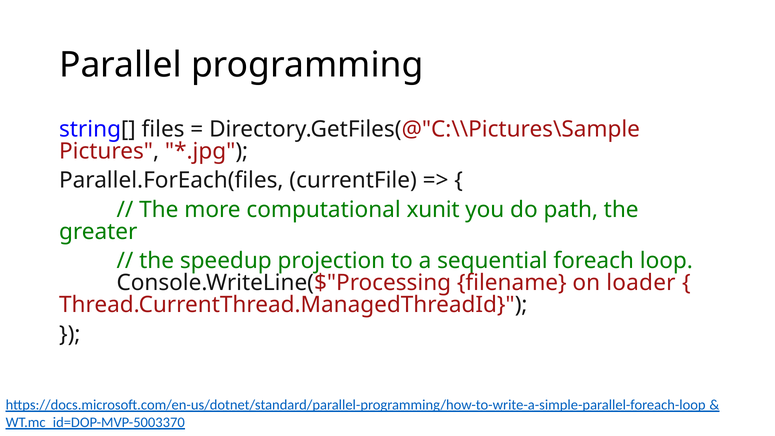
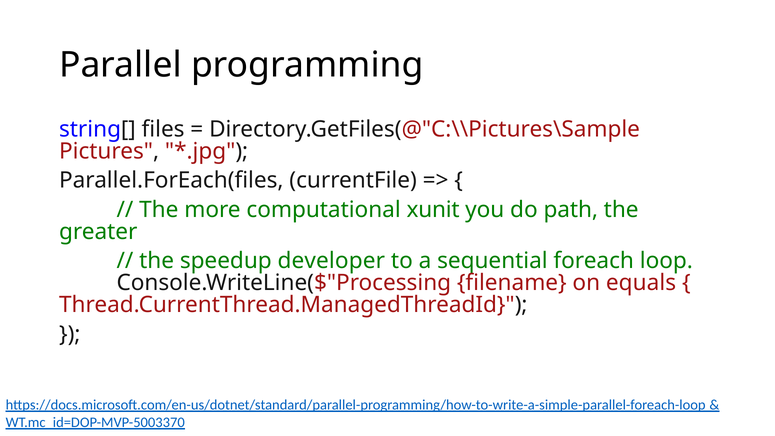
projection: projection -> developer
loader: loader -> equals
